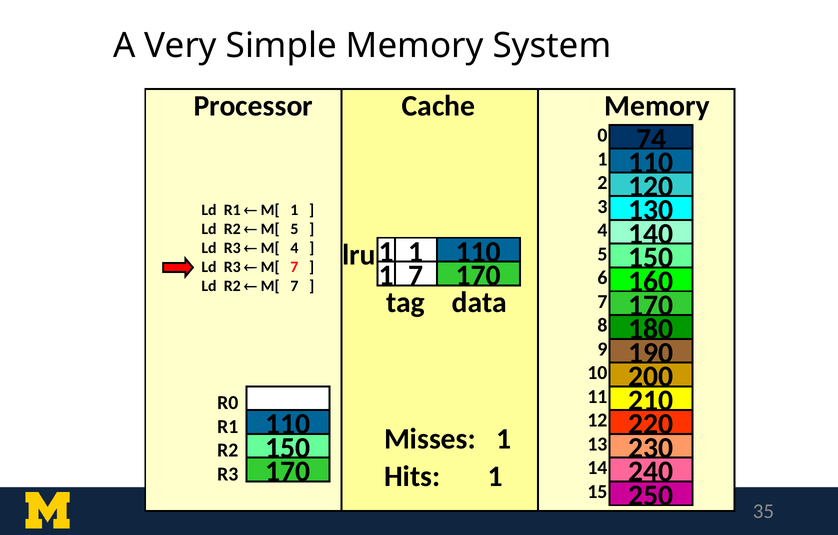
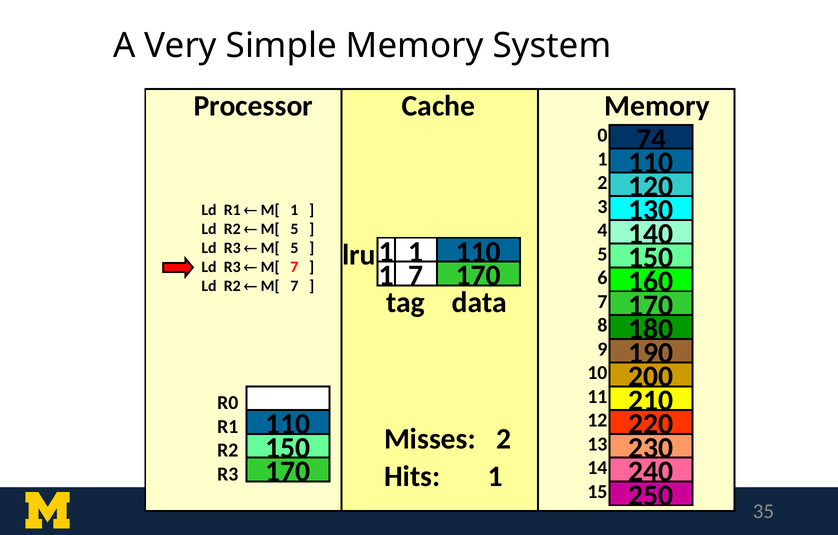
4 at (294, 248): 4 -> 5
Misses 1: 1 -> 2
